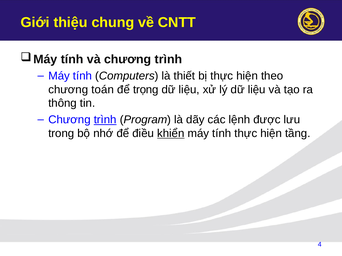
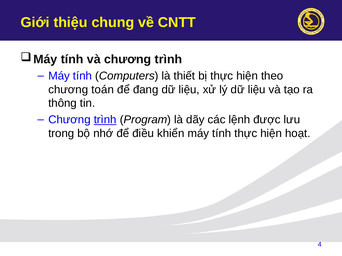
trọng: trọng -> đang
khiển underline: present -> none
tầng: tầng -> hoạt
